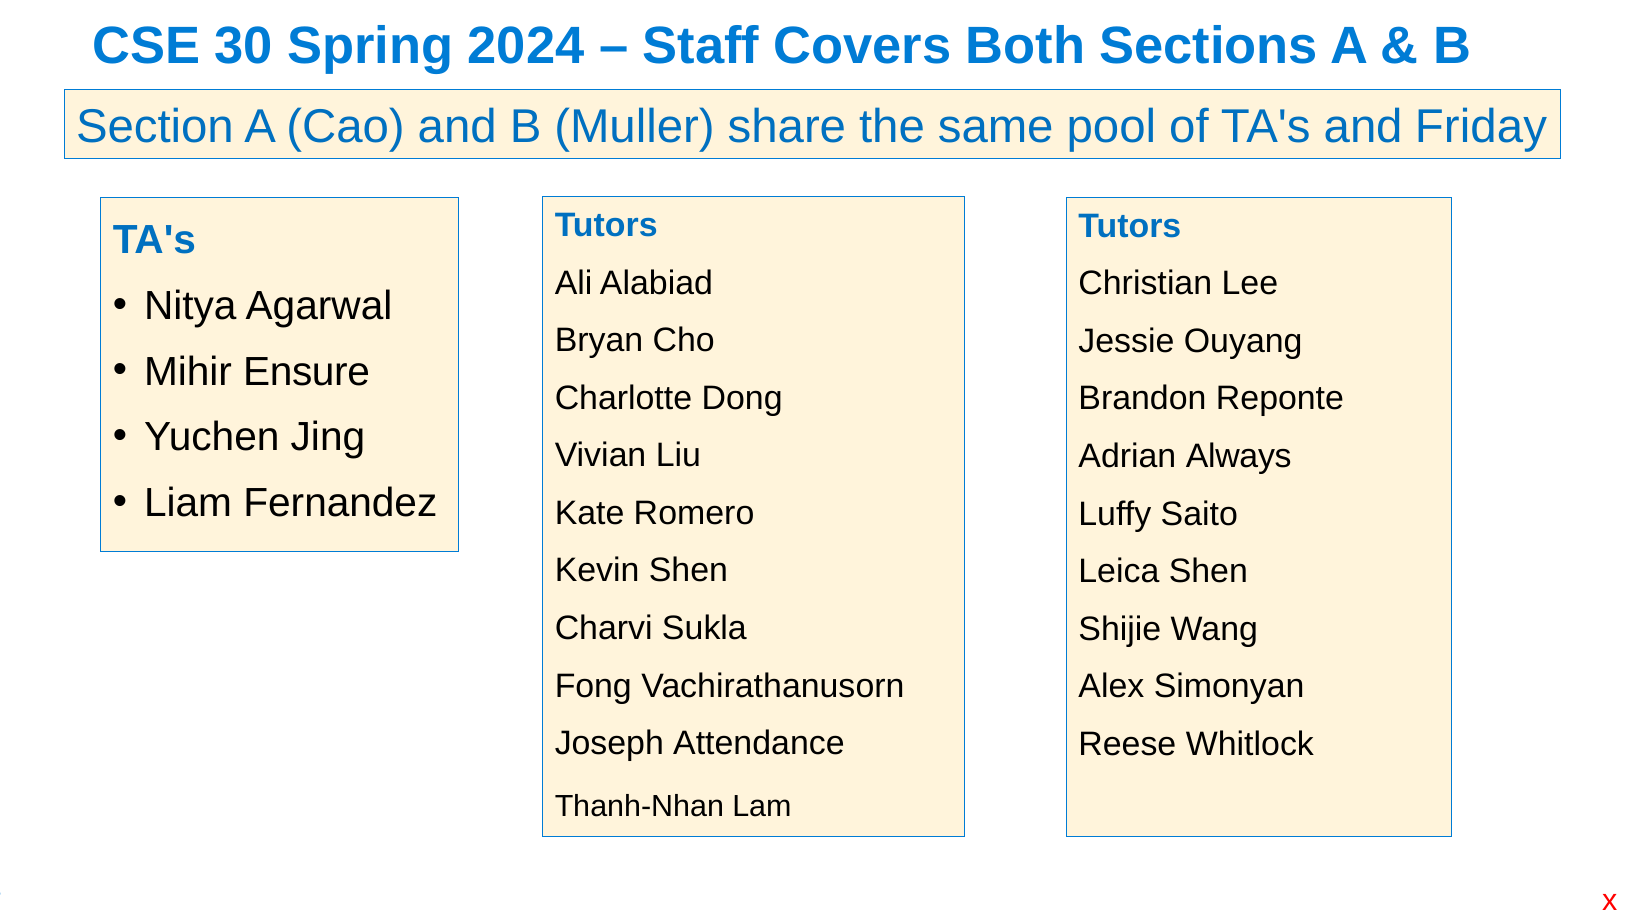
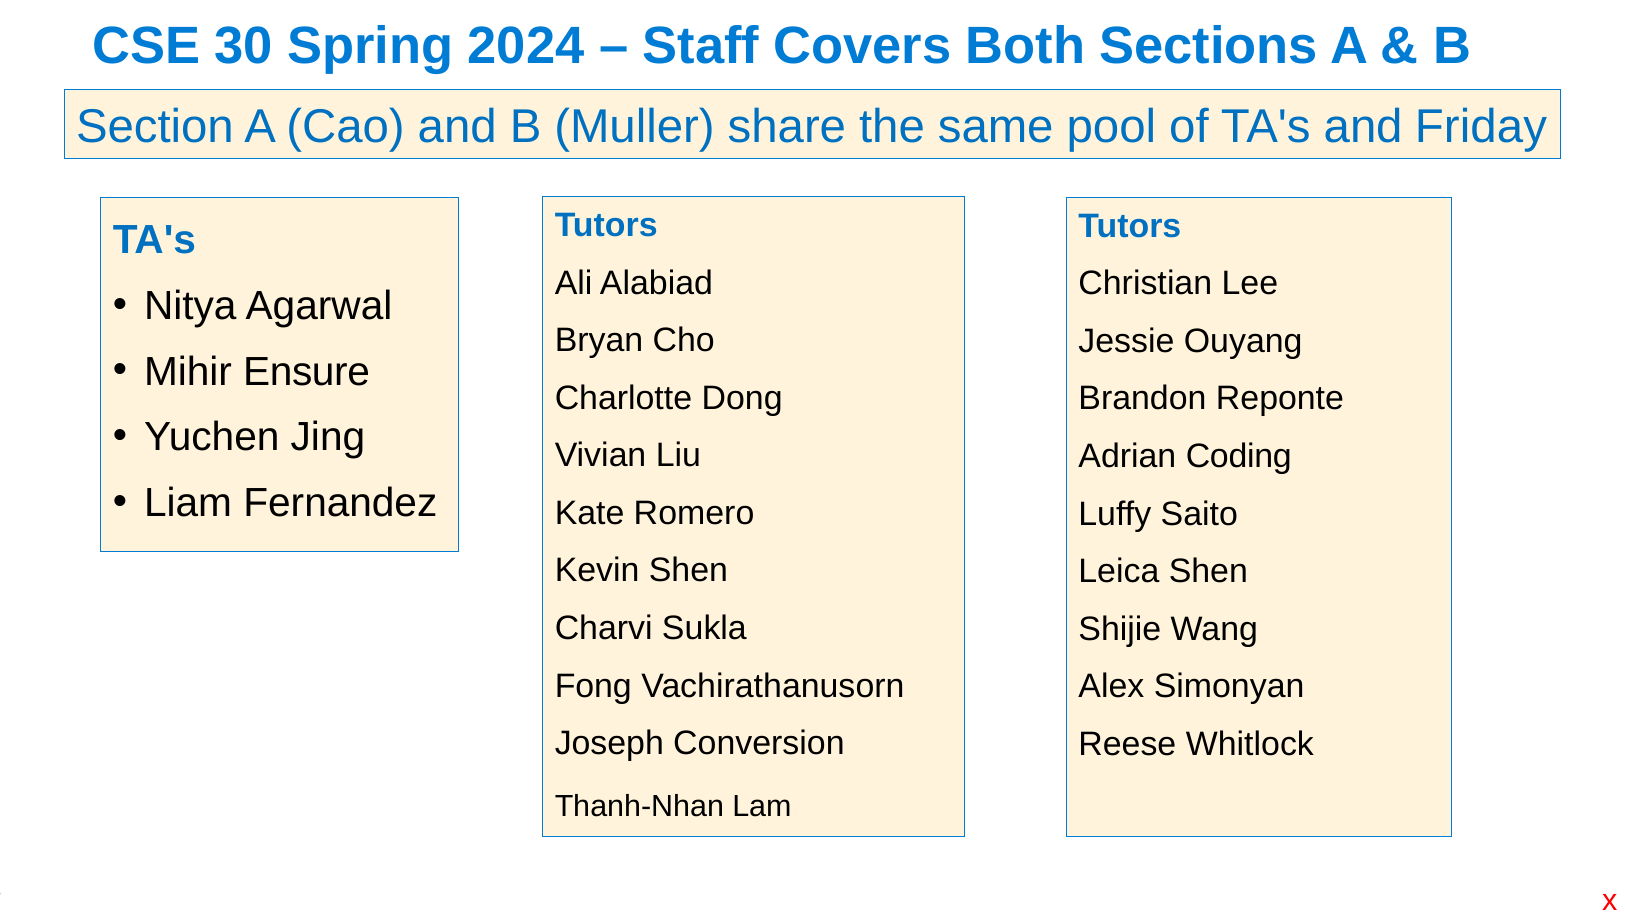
Always: Always -> Coding
Attendance: Attendance -> Conversion
